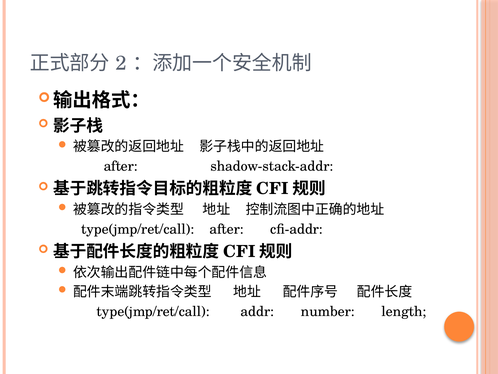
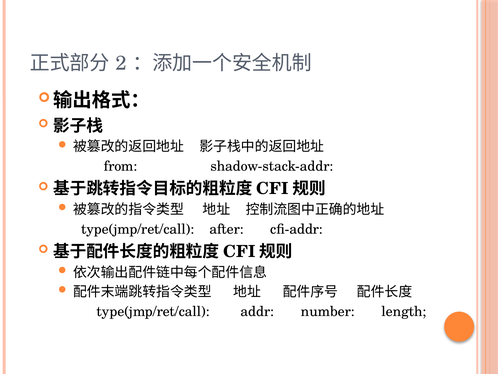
after at (121, 166): after -> from
